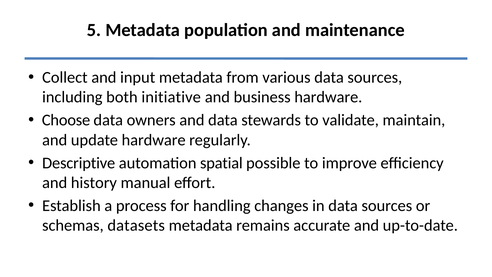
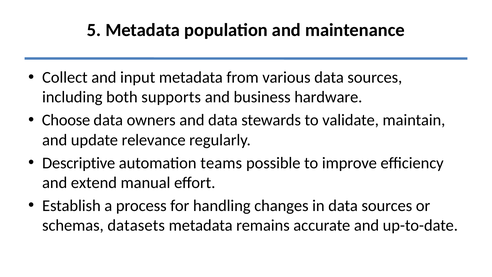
initiative: initiative -> supports
update hardware: hardware -> relevance
spatial: spatial -> teams
history: history -> extend
